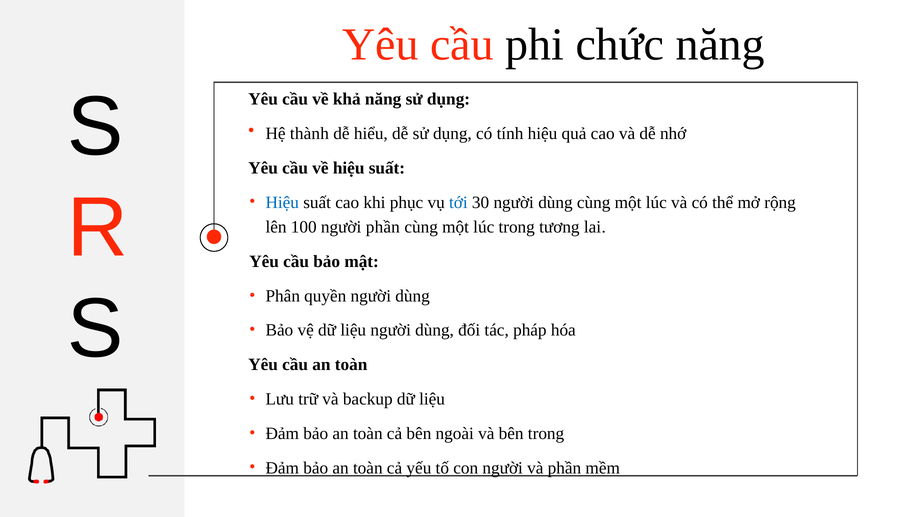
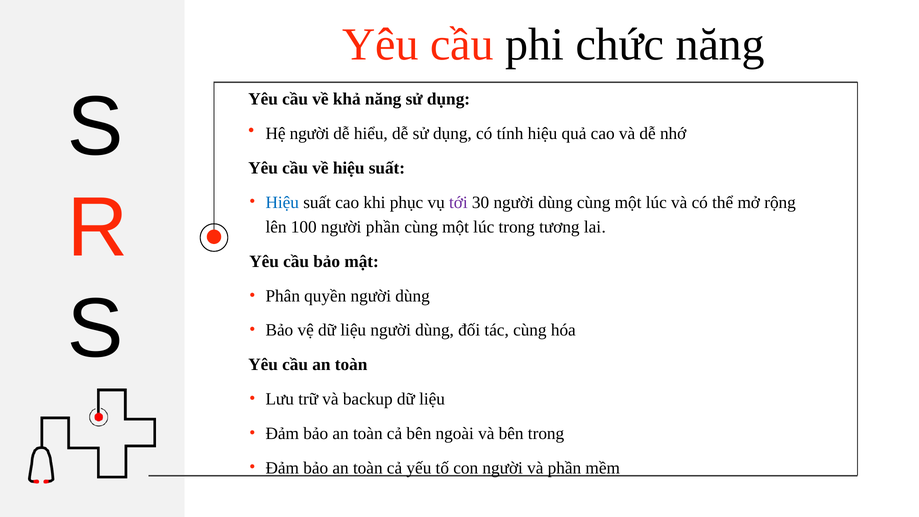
Hệ thành: thành -> người
tới colour: blue -> purple
tác pháp: pháp -> cùng
